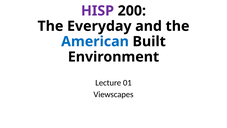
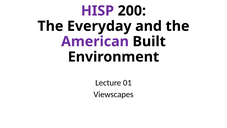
American colour: blue -> purple
